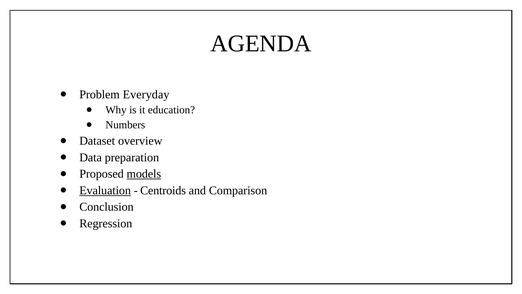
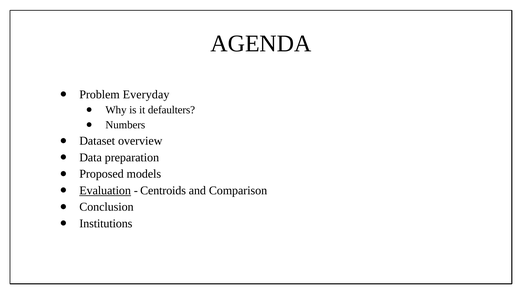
education: education -> defaulters
models underline: present -> none
Regression: Regression -> Institutions
